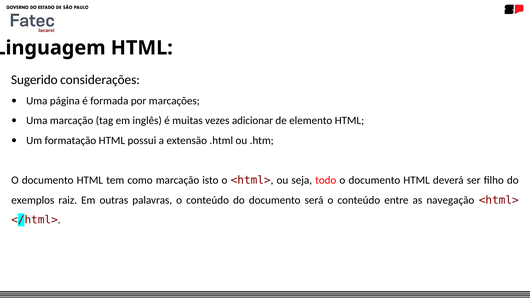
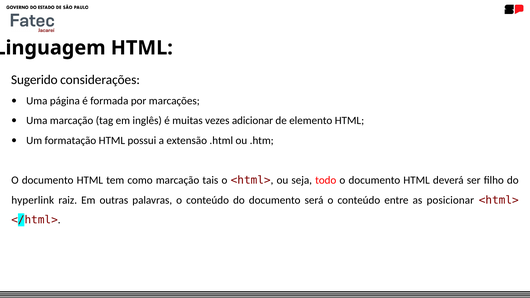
isto: isto -> tais
exemplos: exemplos -> hyperlink
navegação: navegação -> posicionar
